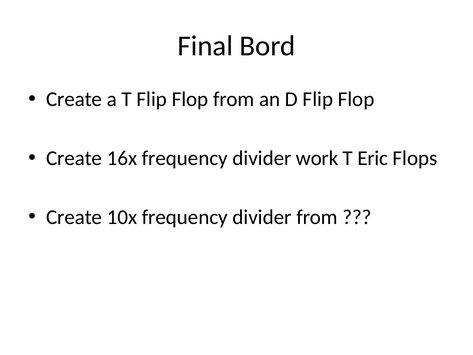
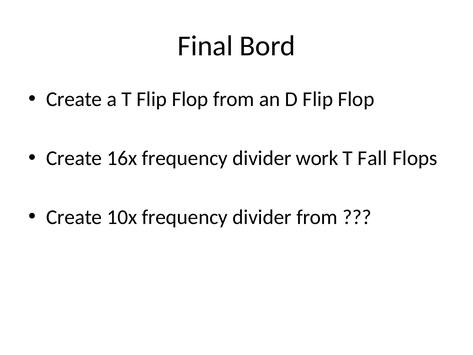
Eric: Eric -> Fall
